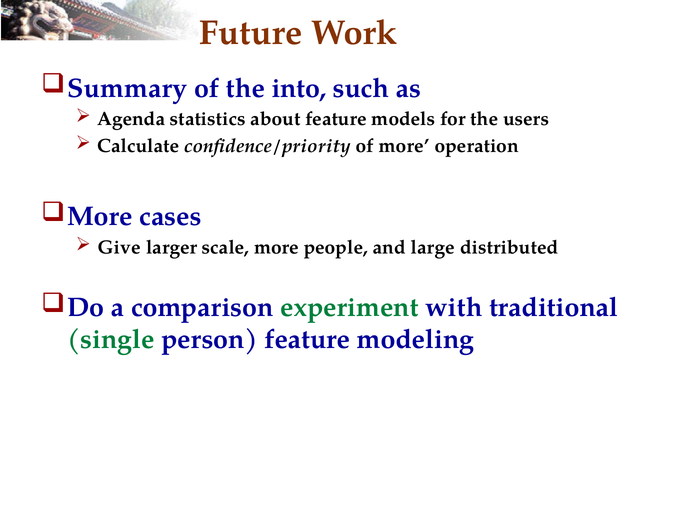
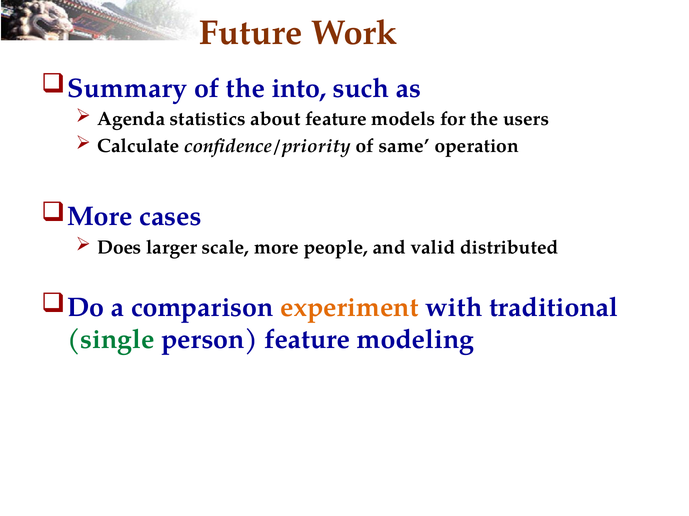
of more: more -> same
Give: Give -> Does
large: large -> valid
experiment colour: green -> orange
